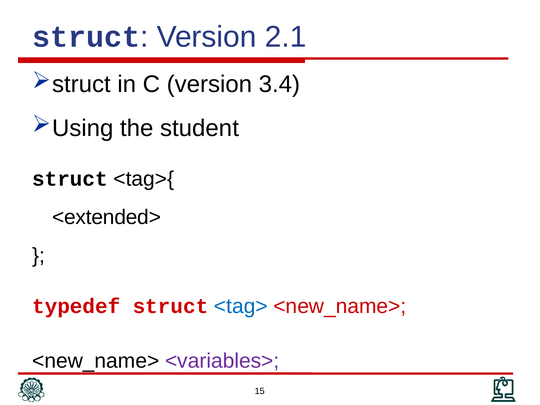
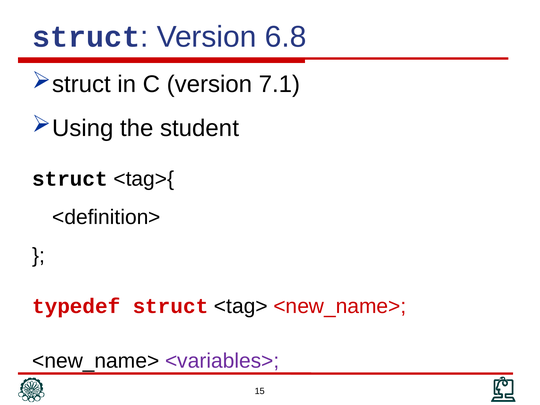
2.1: 2.1 -> 6.8
3.4: 3.4 -> 7.1
<extended>: <extended> -> <definition>
<tag> colour: blue -> black
